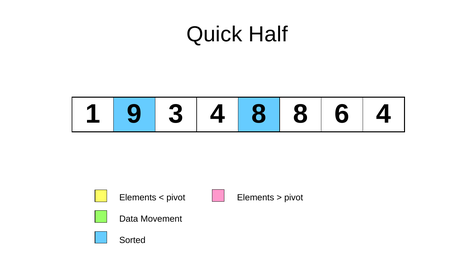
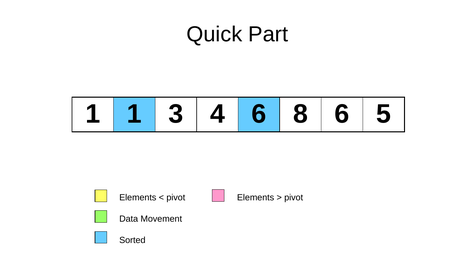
Half: Half -> Part
1 9: 9 -> 1
4 8: 8 -> 6
6 4: 4 -> 5
